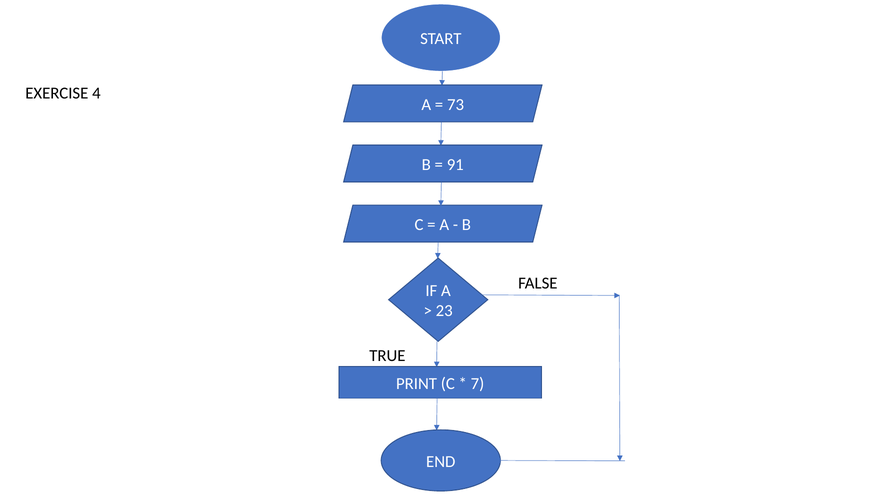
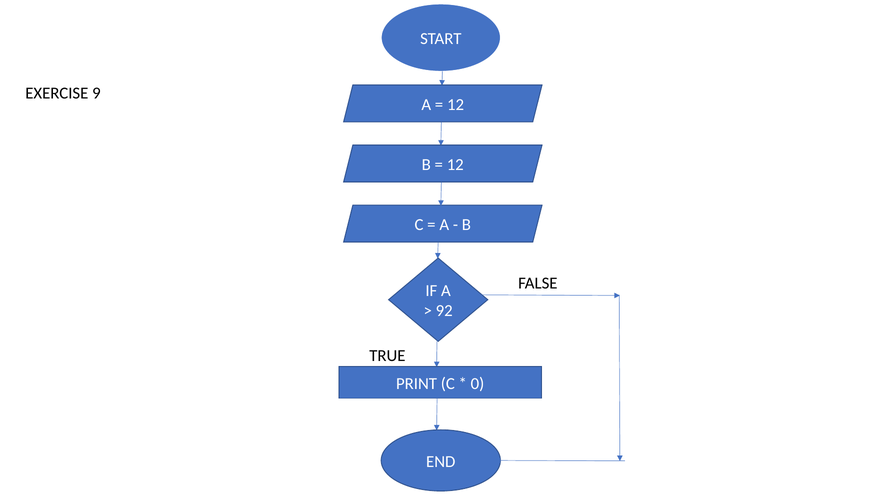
4: 4 -> 9
73 at (456, 105): 73 -> 12
91 at (455, 165): 91 -> 12
23: 23 -> 92
7: 7 -> 0
